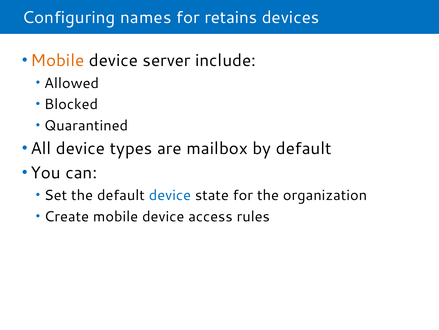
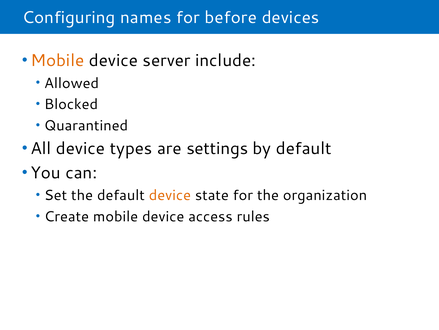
retains: retains -> before
mailbox: mailbox -> settings
device at (170, 195) colour: blue -> orange
